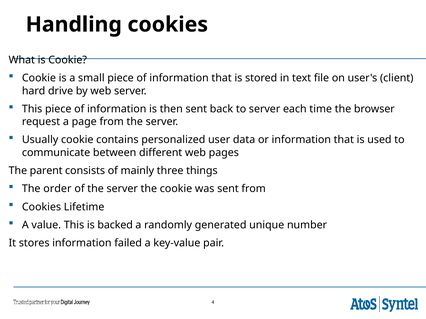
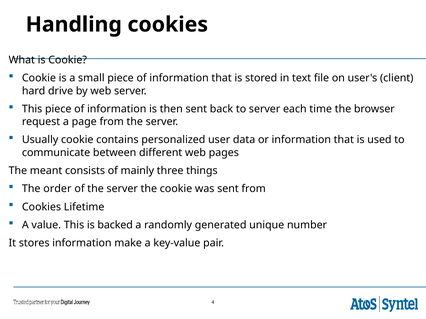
parent: parent -> meant
failed: failed -> make
